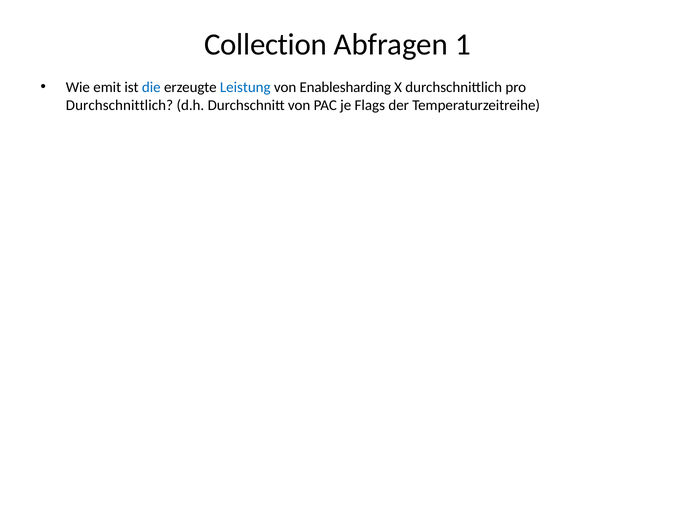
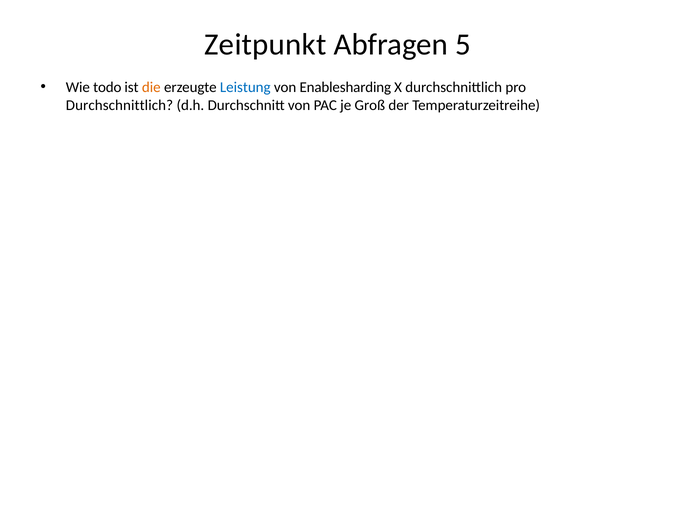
Collection: Collection -> Zeitpunkt
1: 1 -> 5
emit: emit -> todo
die colour: blue -> orange
Flags: Flags -> Groß
